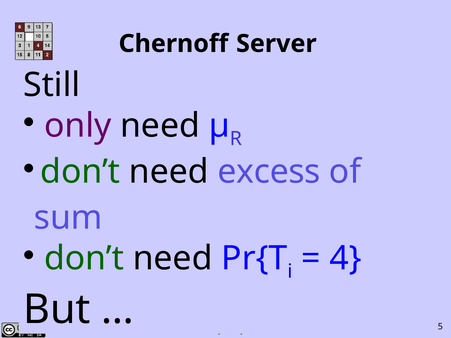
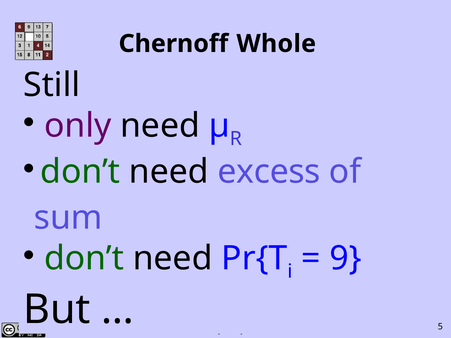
Server: Server -> Whole
4: 4 -> 9
